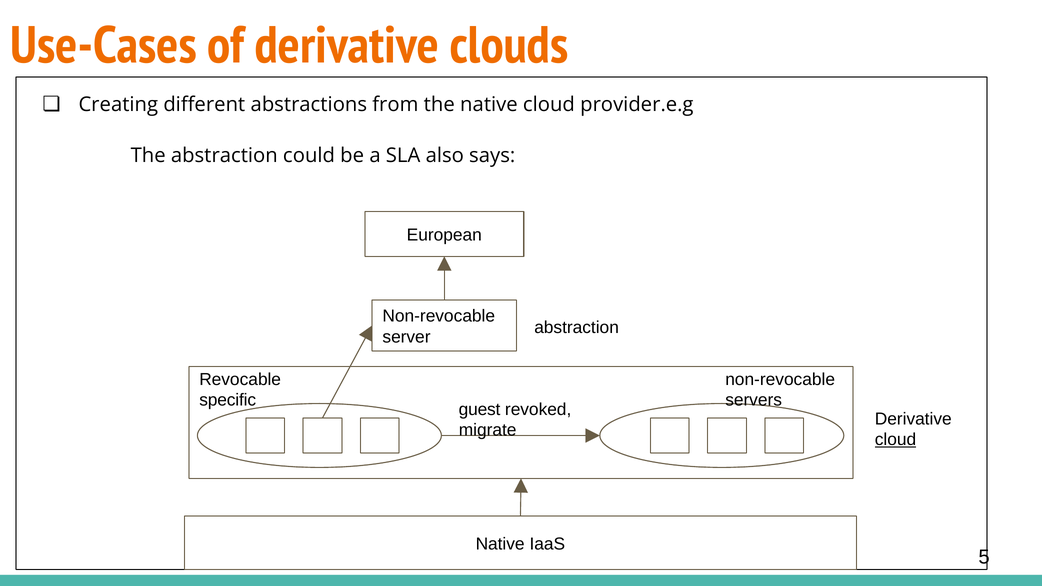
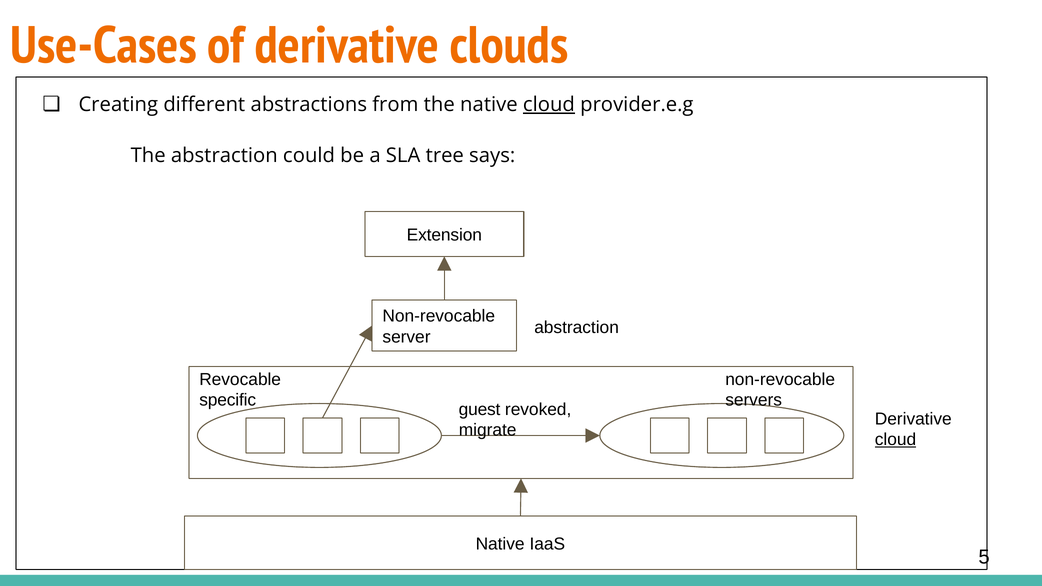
cloud at (549, 105) underline: none -> present
also: also -> tree
European: European -> Extension
